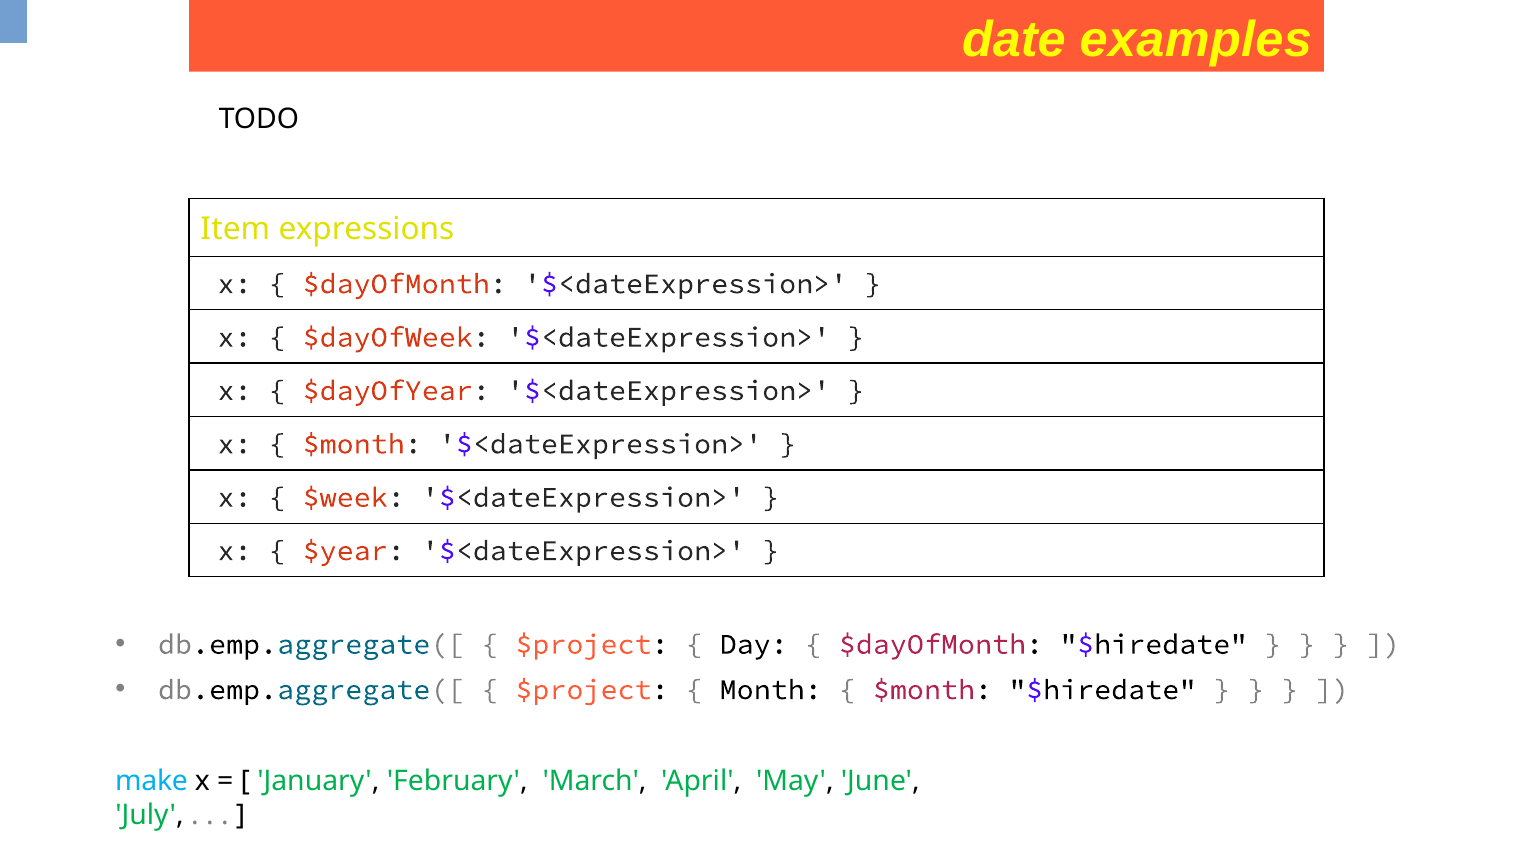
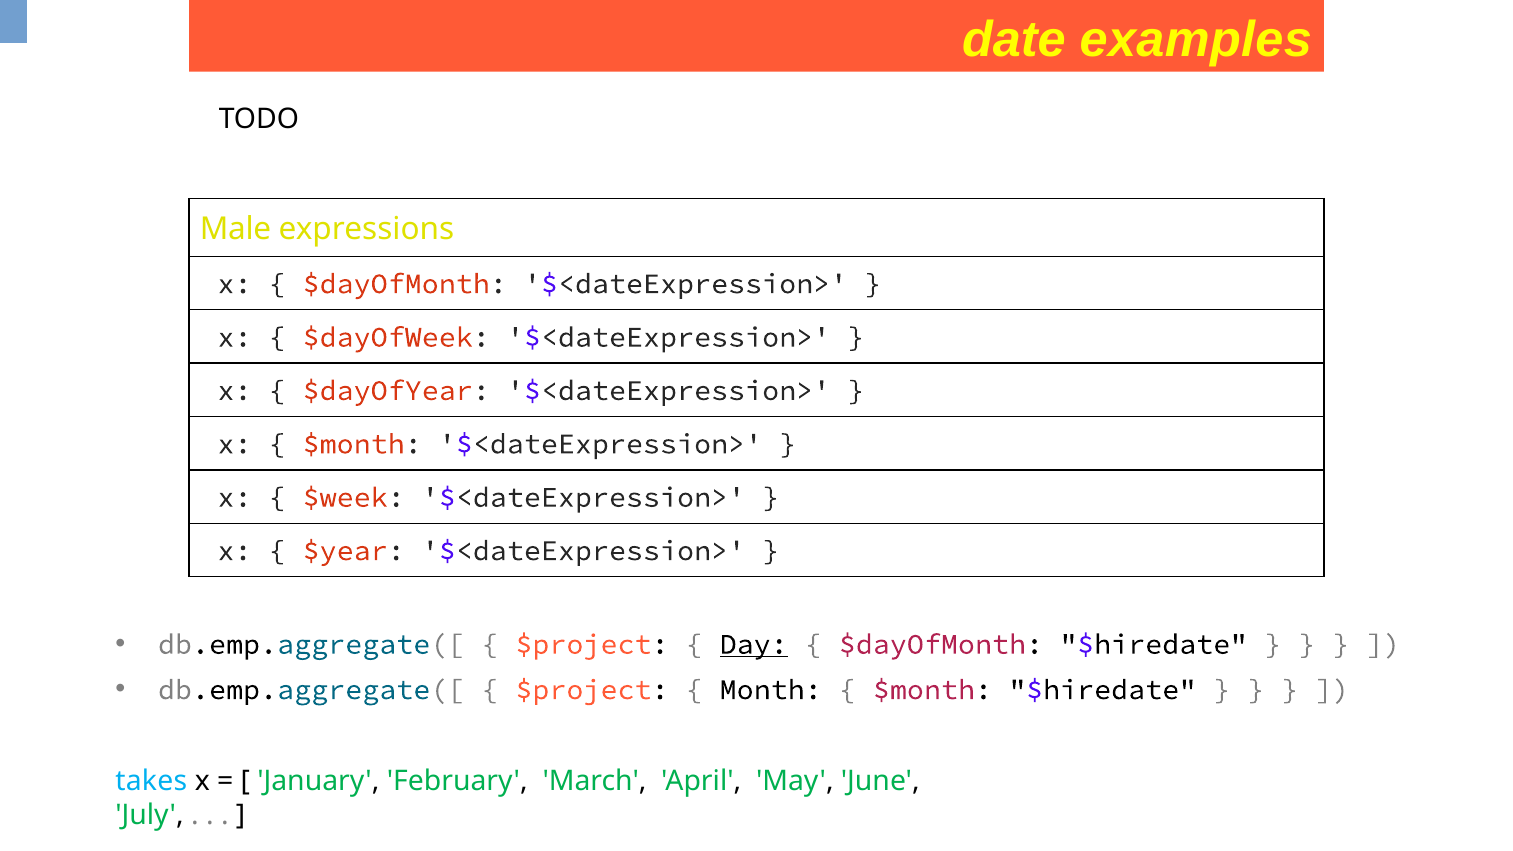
Item: Item -> Male
Day underline: none -> present
make: make -> takes
